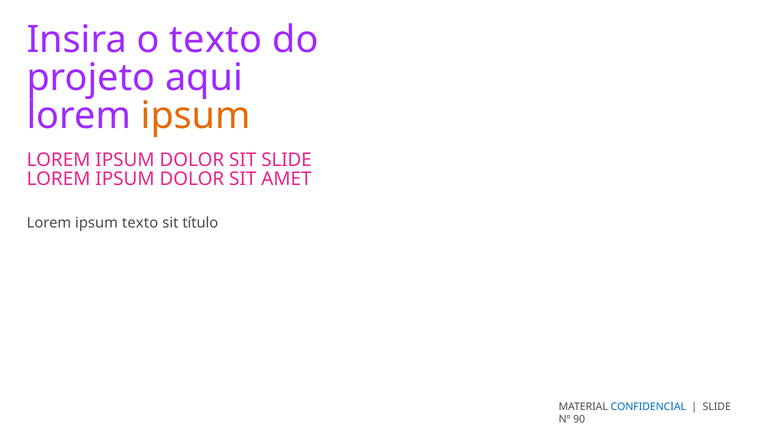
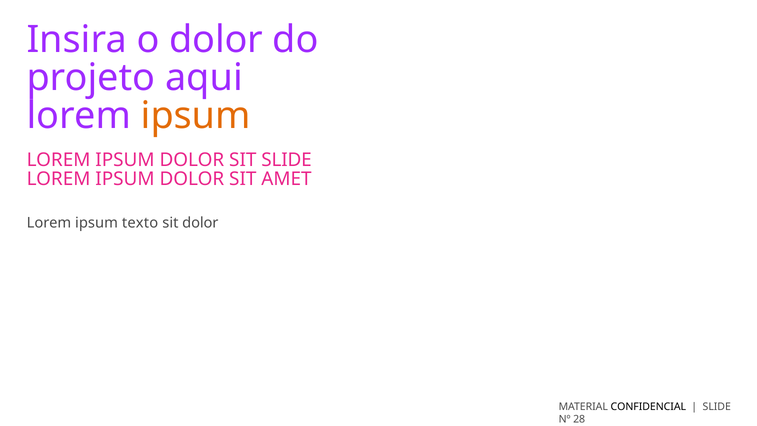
o texto: texto -> dolor
sit título: título -> dolor
CONFIDENCIAL colour: blue -> black
90: 90 -> 28
